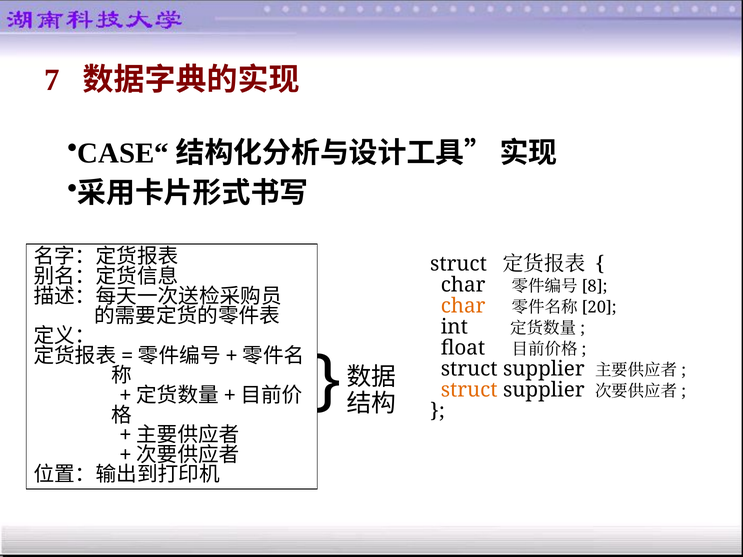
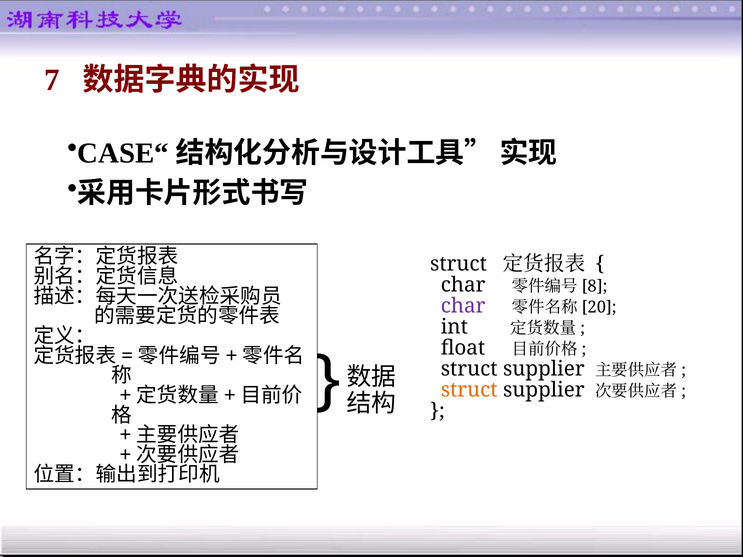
char at (463, 306) colour: orange -> purple
